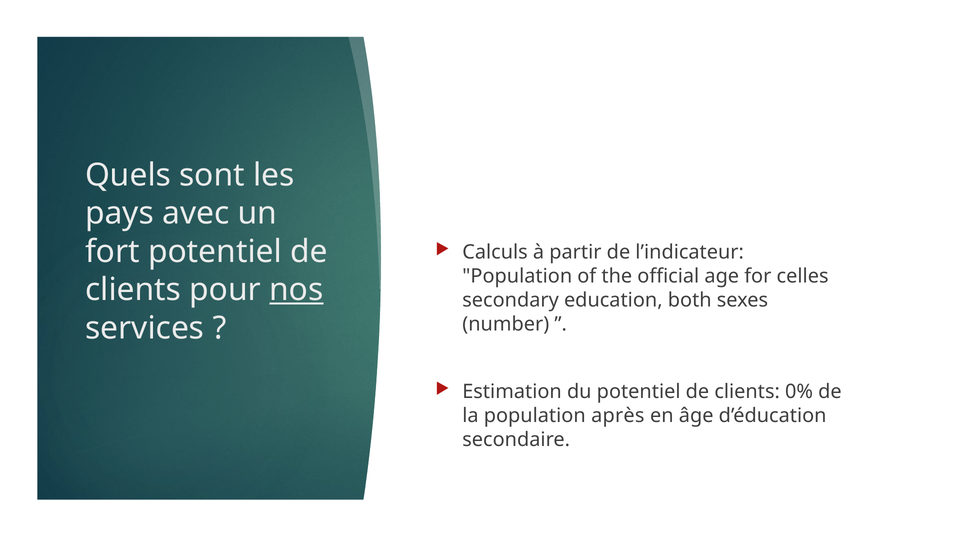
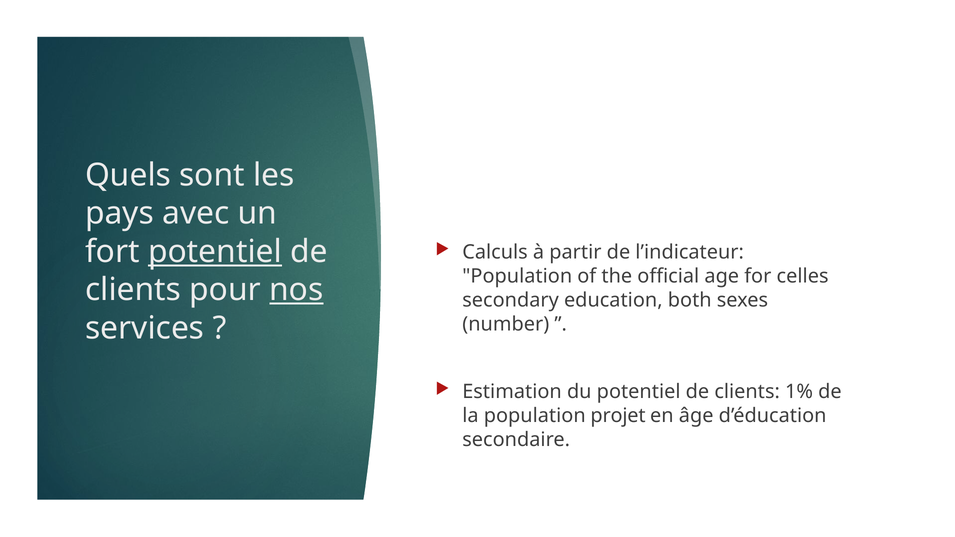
potentiel at (215, 252) underline: none -> present
0%: 0% -> 1%
après: après -> projet
